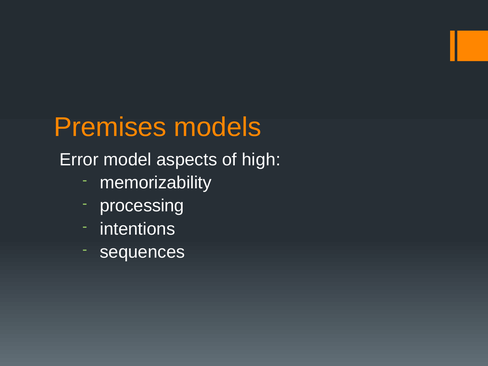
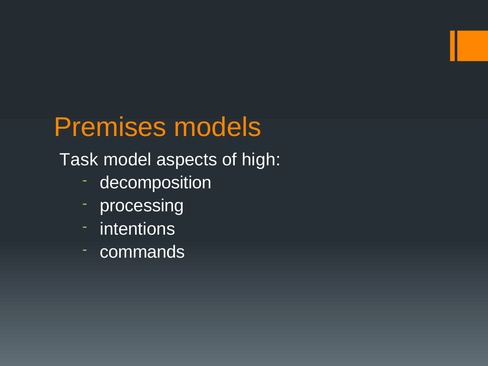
Error: Error -> Task
memorizability: memorizability -> decomposition
sequences: sequences -> commands
